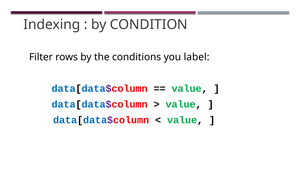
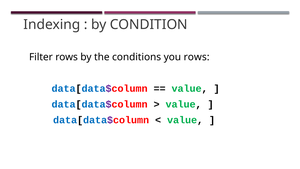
you label: label -> rows
